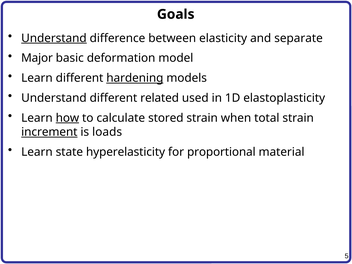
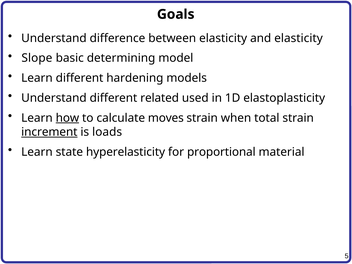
Understand at (54, 38) underline: present -> none
and separate: separate -> elasticity
Major: Major -> Slope
deformation: deformation -> determining
hardening underline: present -> none
stored: stored -> moves
